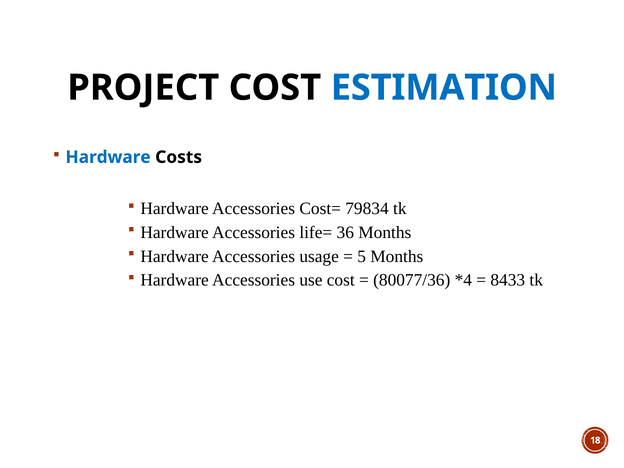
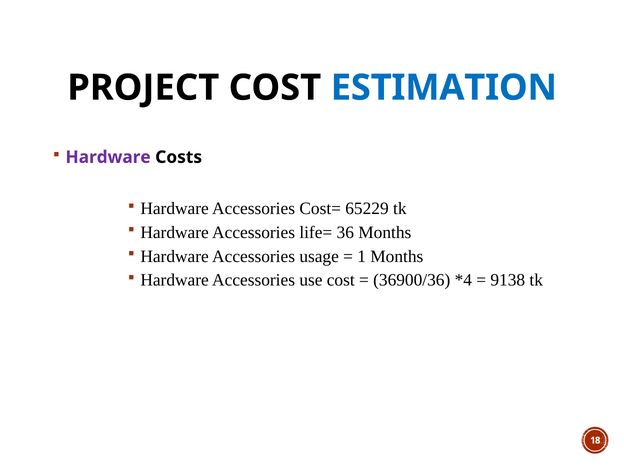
Hardware at (108, 157) colour: blue -> purple
79834: 79834 -> 65229
5: 5 -> 1
80077/36: 80077/36 -> 36900/36
8433: 8433 -> 9138
